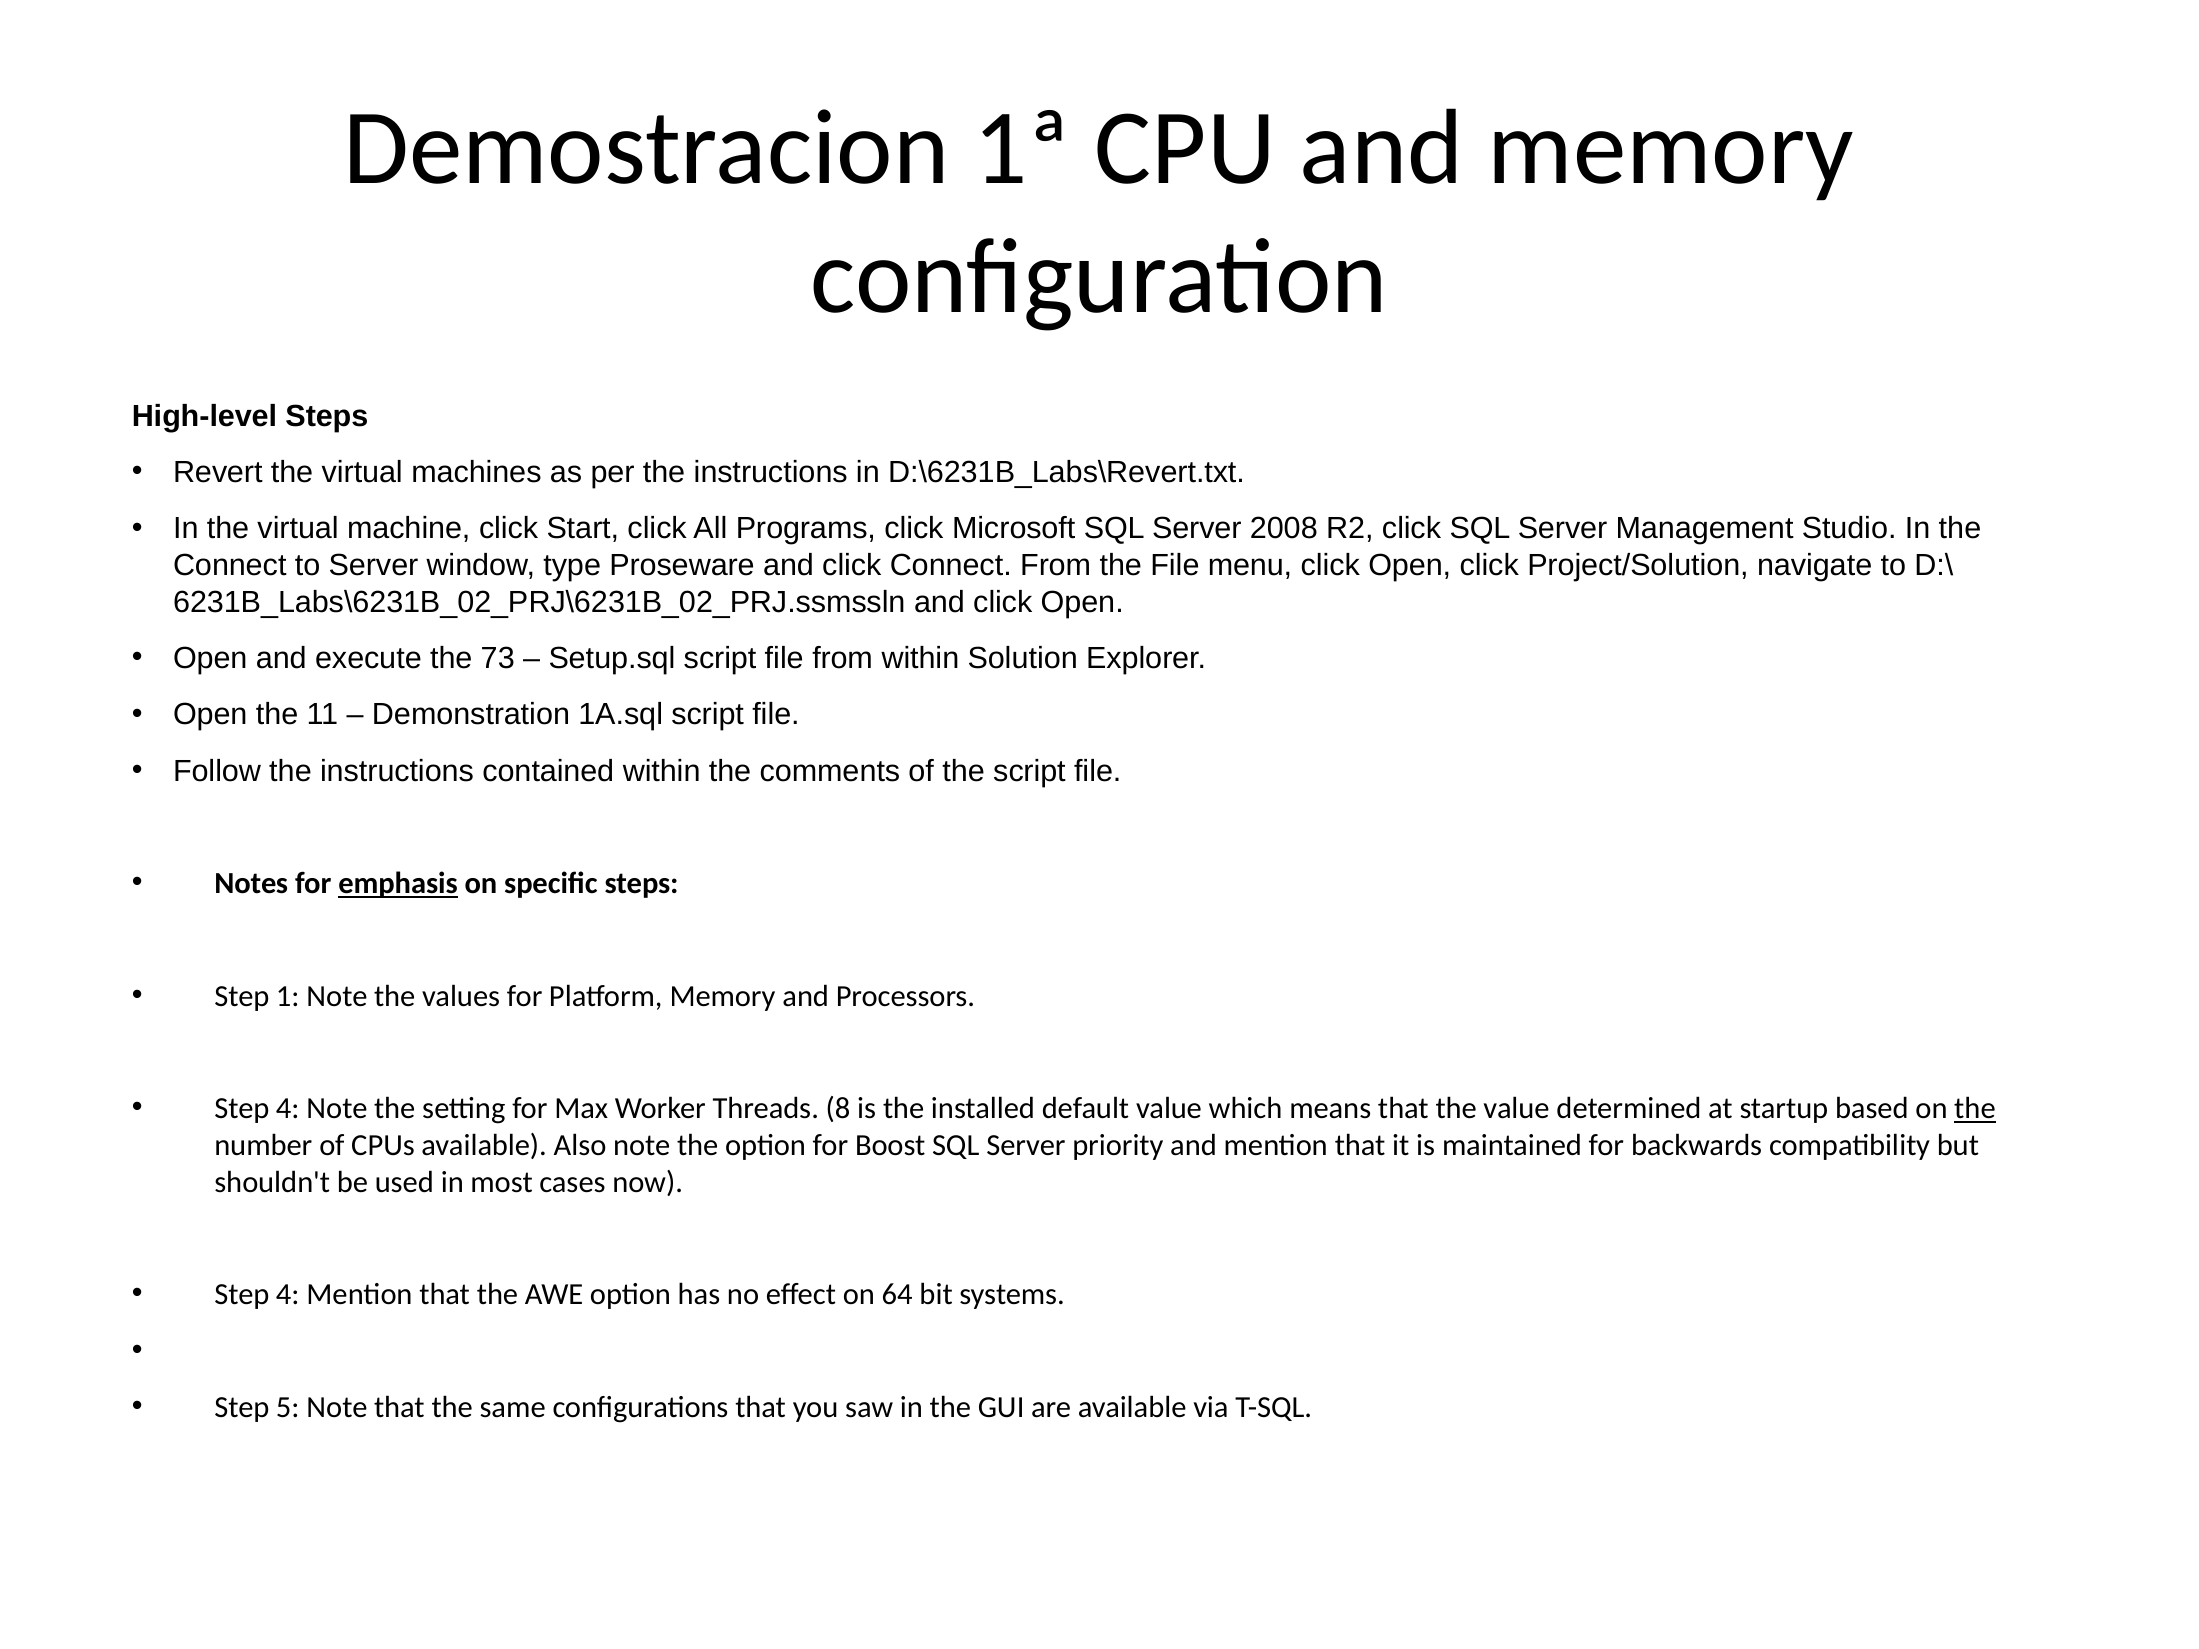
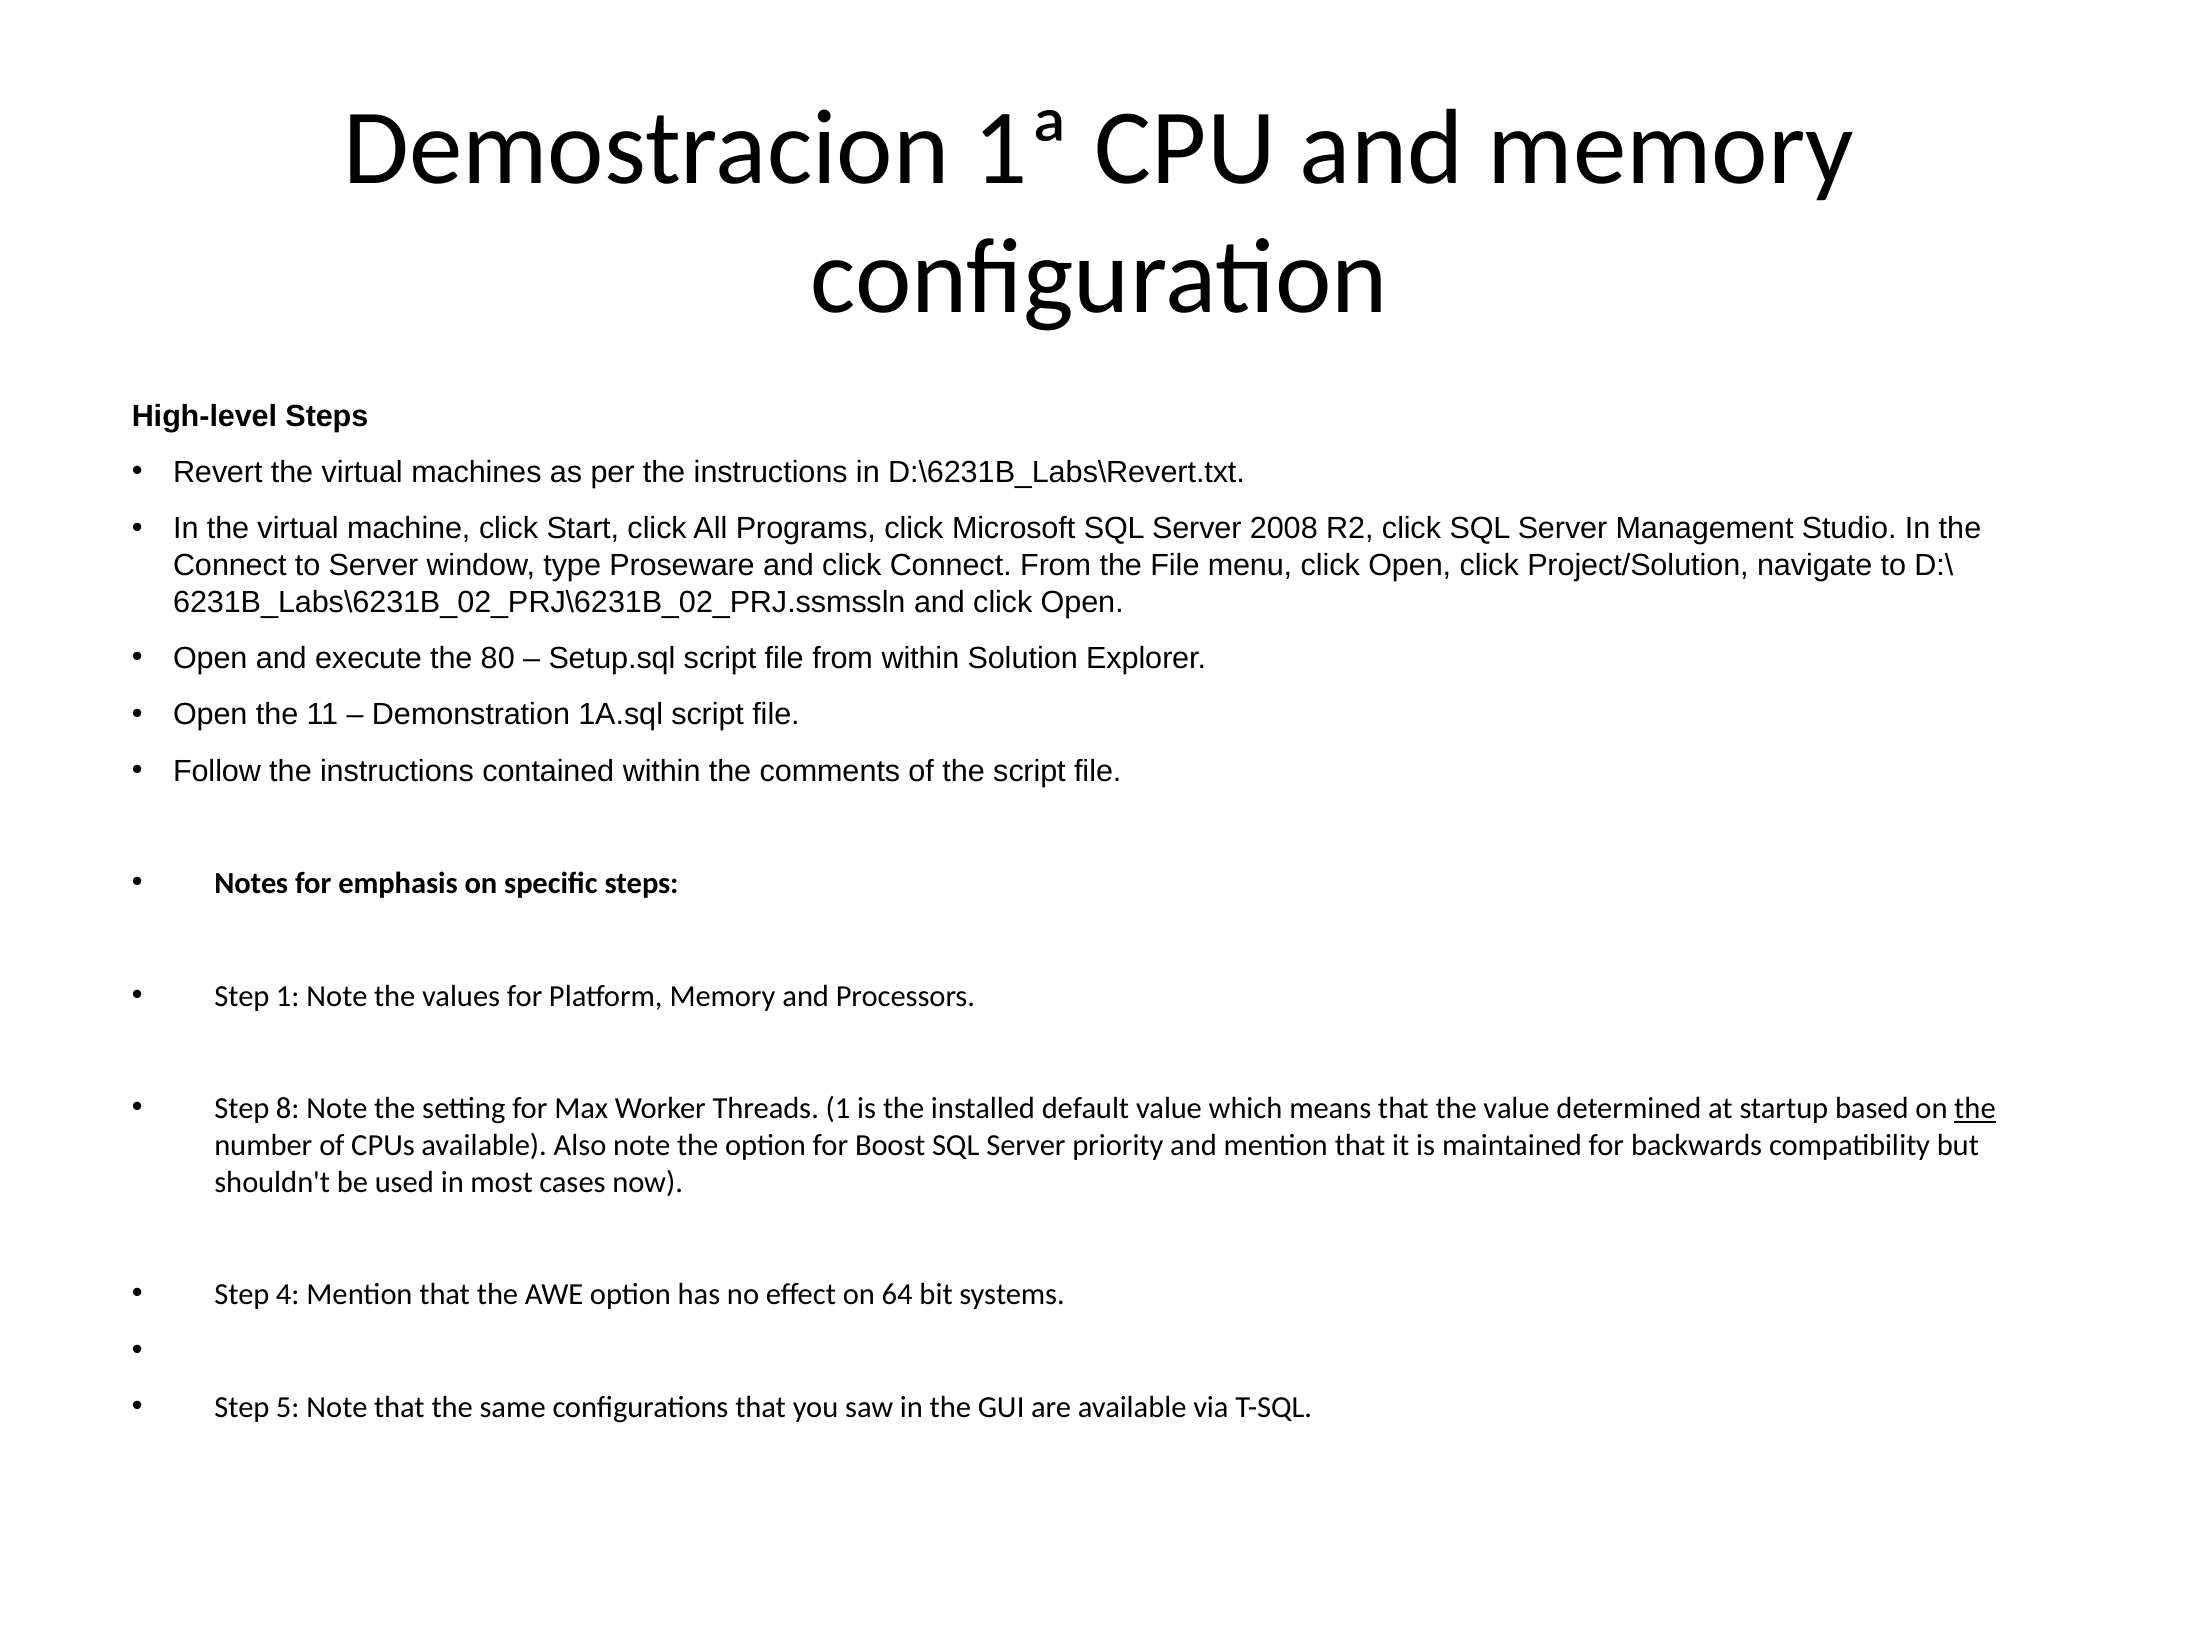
73: 73 -> 80
emphasis underline: present -> none
4 at (288, 1109): 4 -> 8
Threads 8: 8 -> 1
